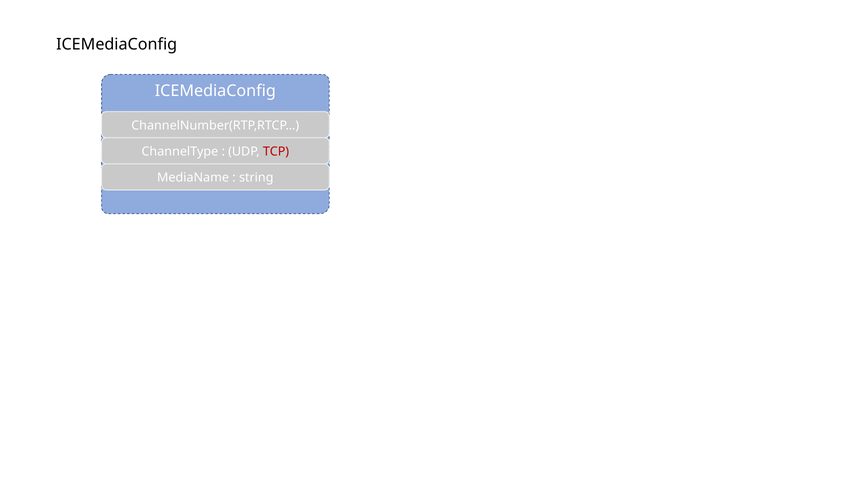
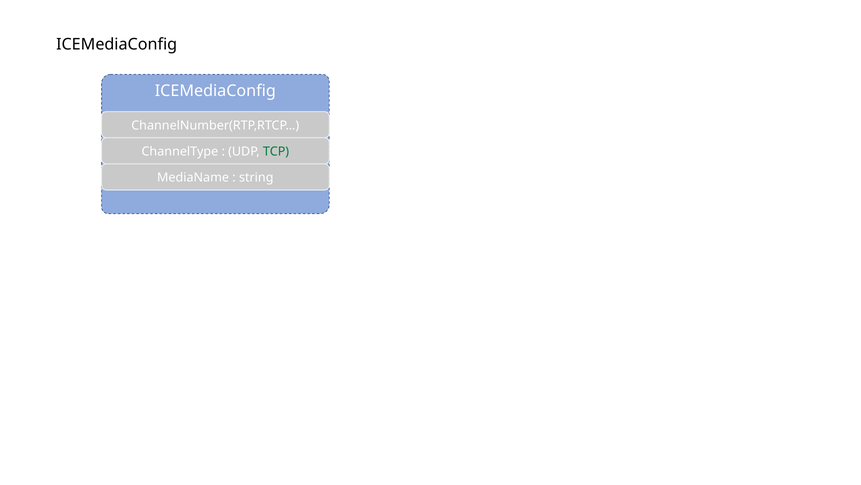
TCP colour: red -> green
